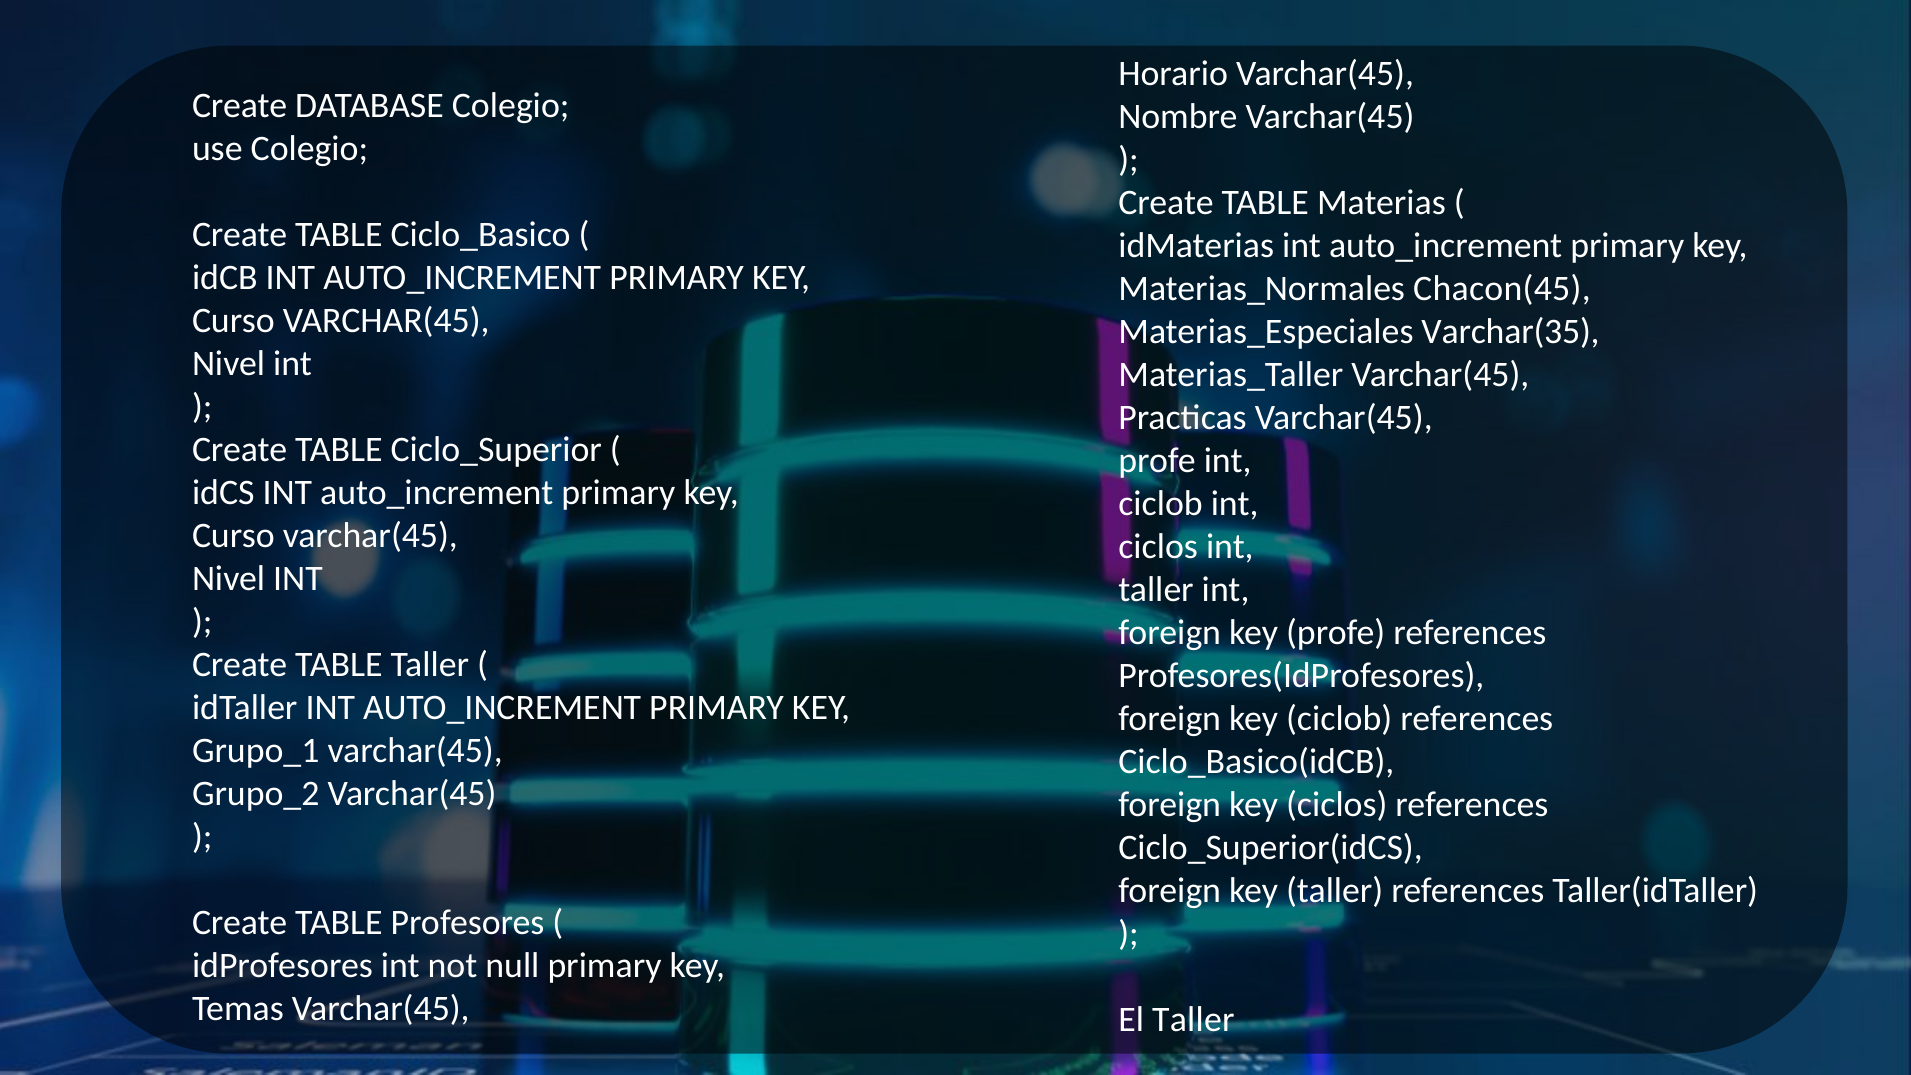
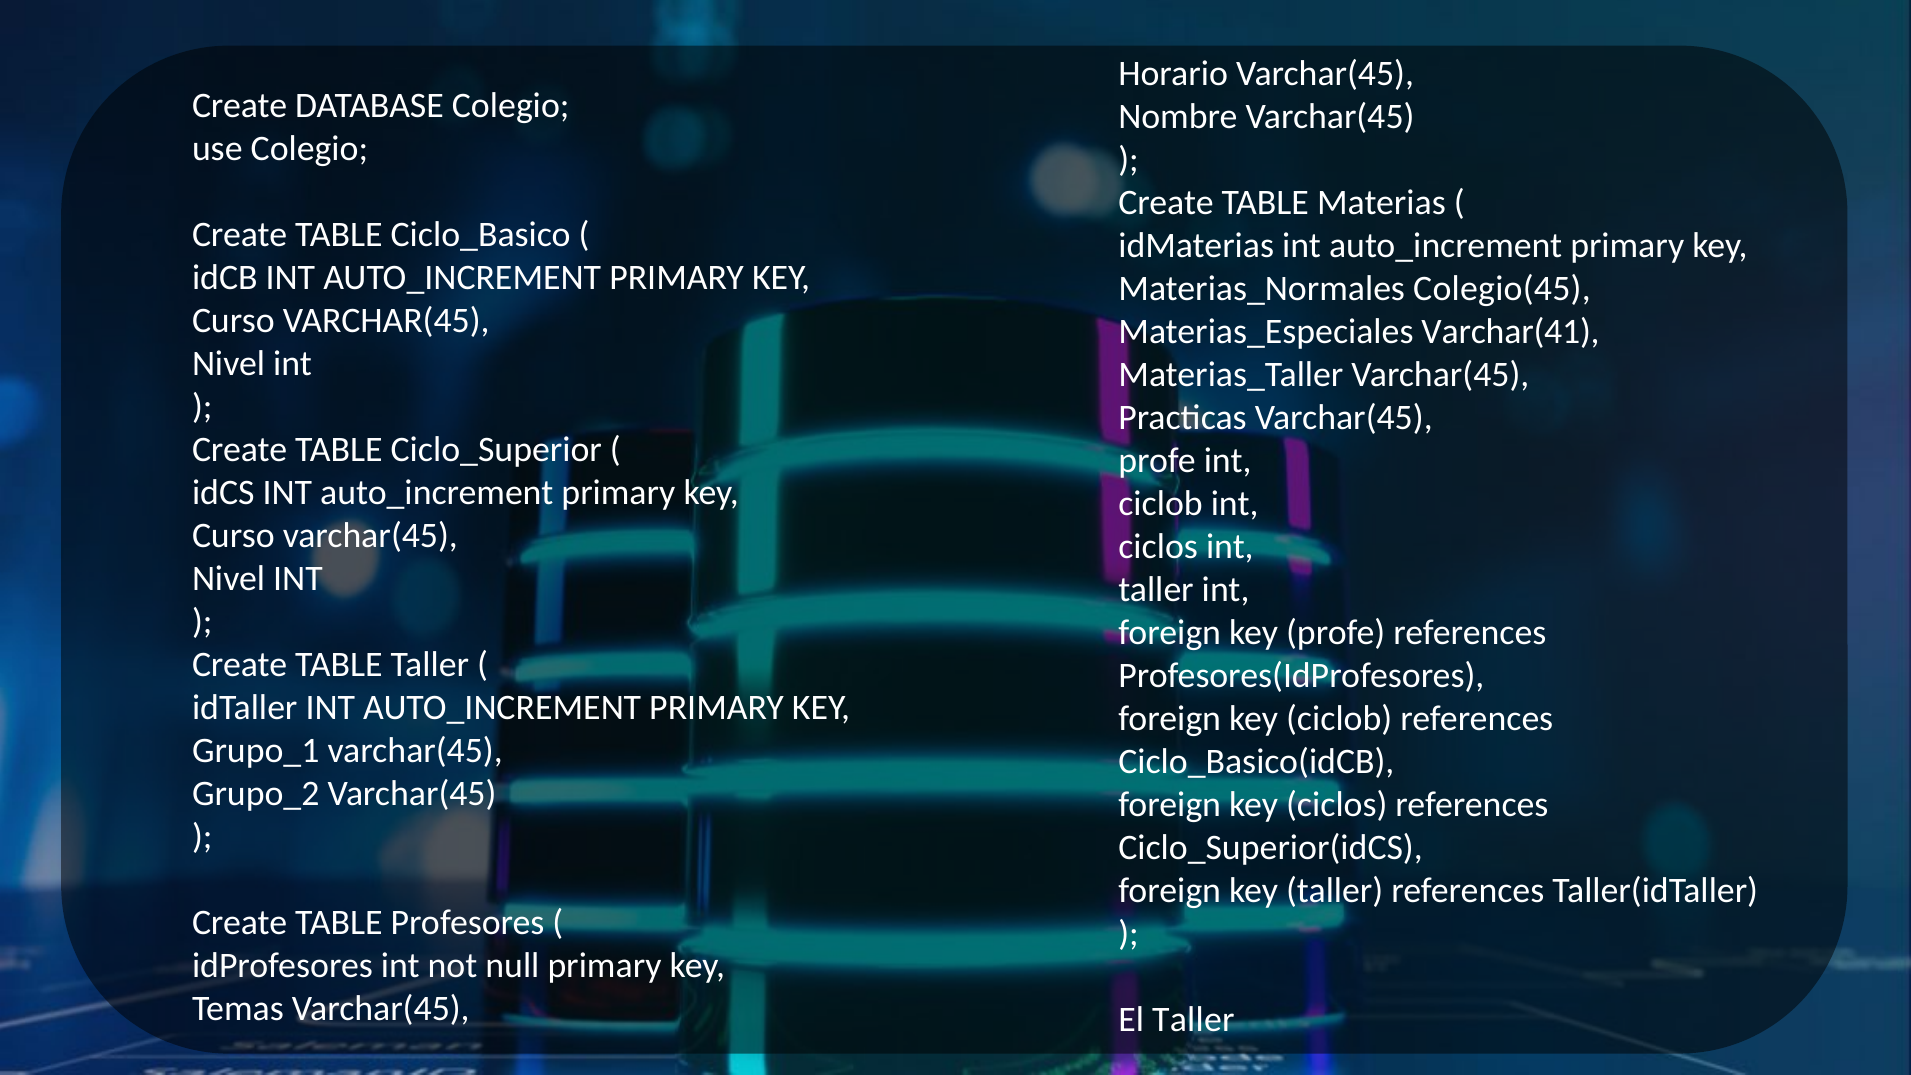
Chacon(45: Chacon(45 -> Colegio(45
Varchar(35: Varchar(35 -> Varchar(41
